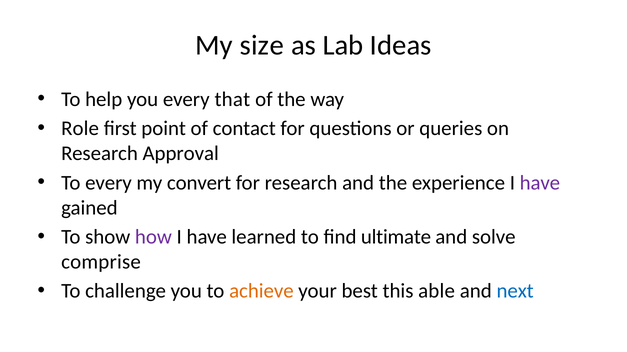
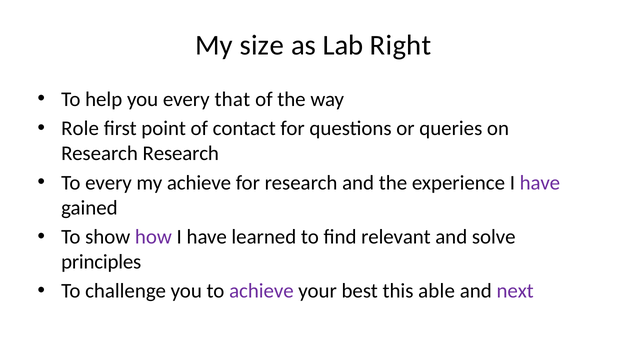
Ideas: Ideas -> Right
Research Approval: Approval -> Research
my convert: convert -> achieve
ultimate: ultimate -> relevant
comprise: comprise -> principles
achieve at (261, 292) colour: orange -> purple
next colour: blue -> purple
